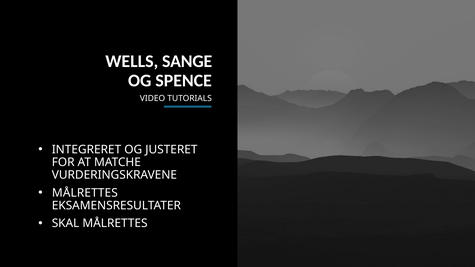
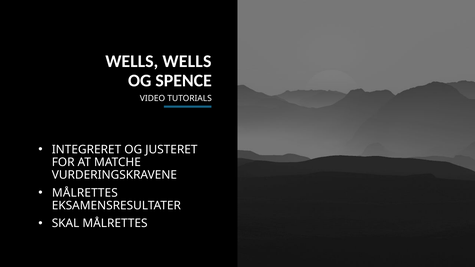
WELLS SANGE: SANGE -> WELLS
